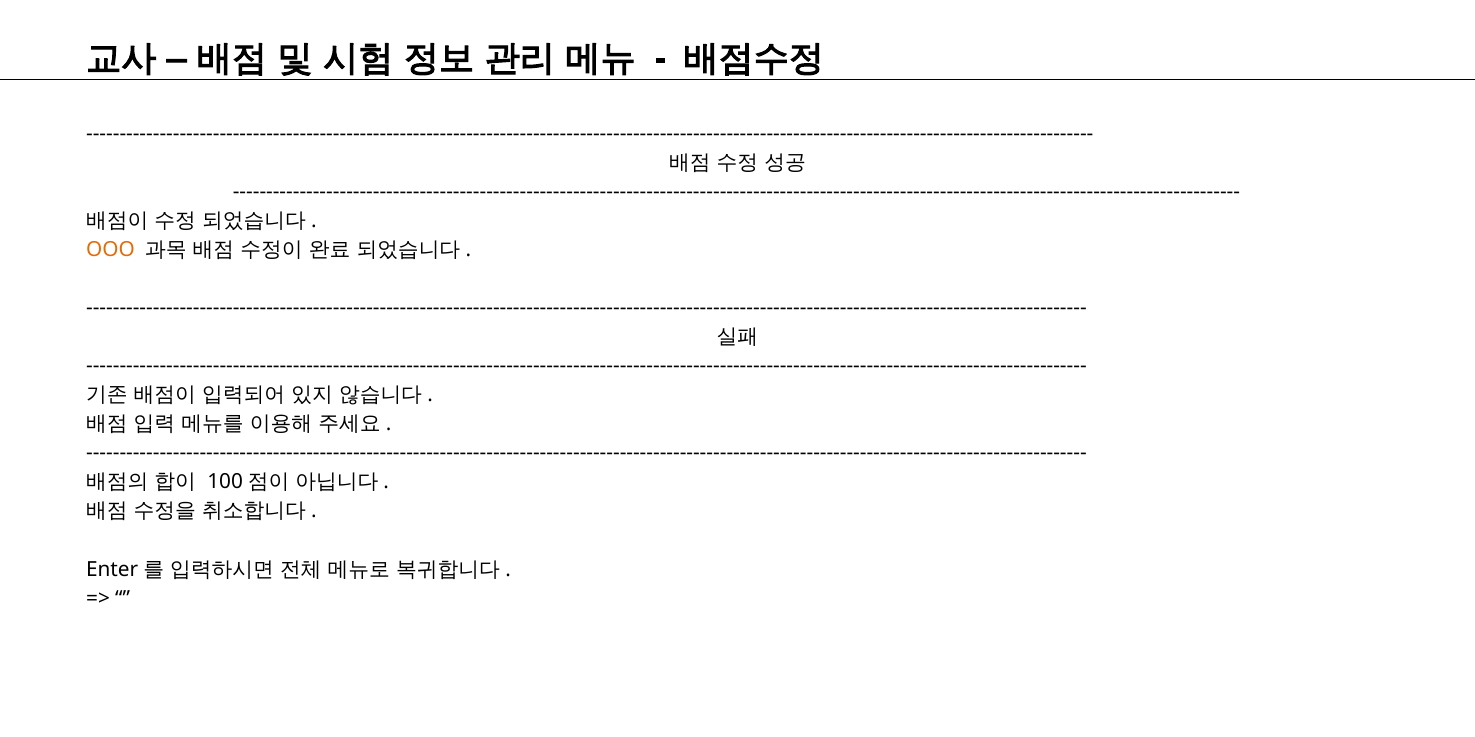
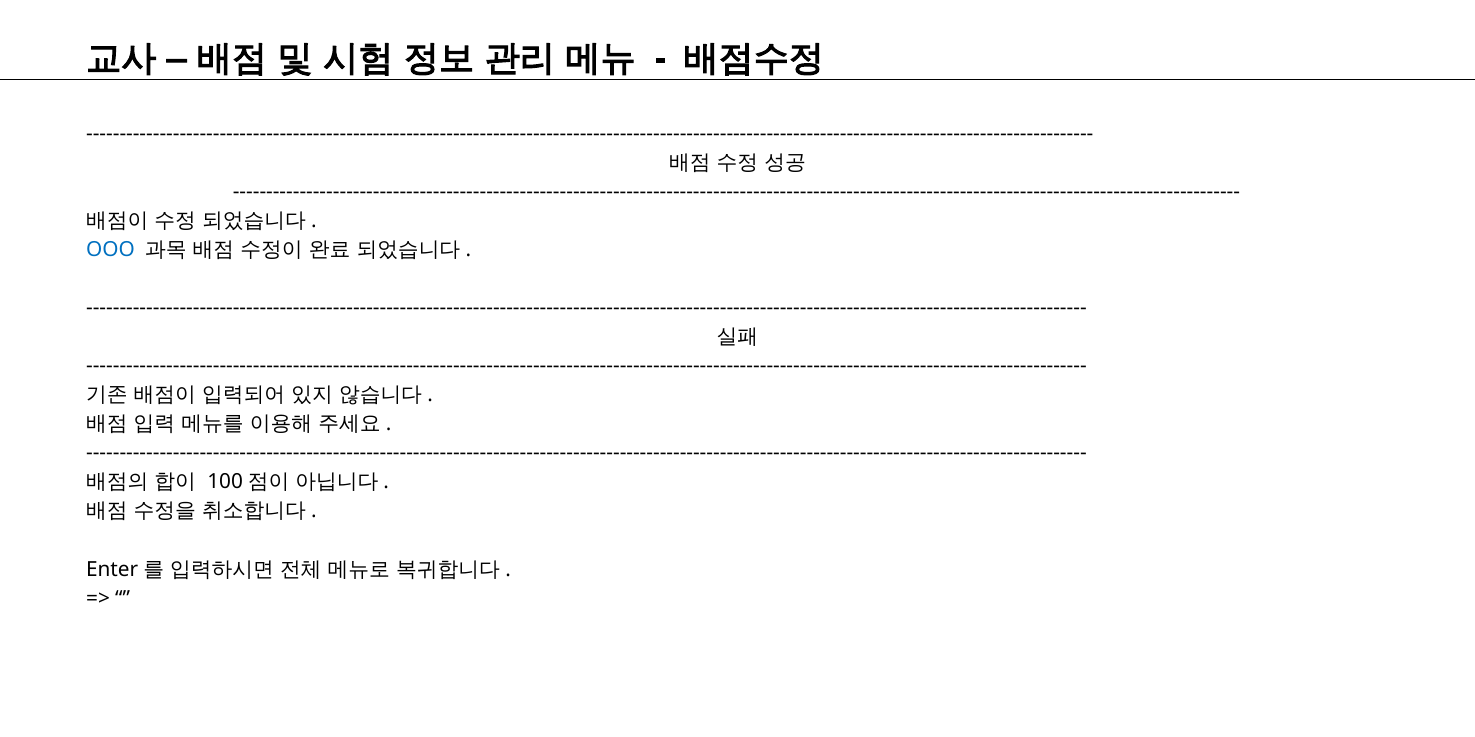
OOO colour: orange -> blue
